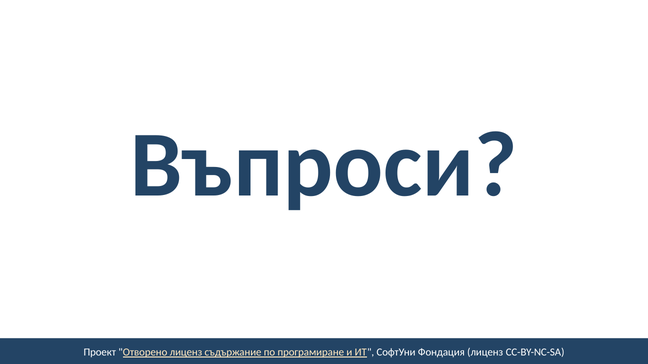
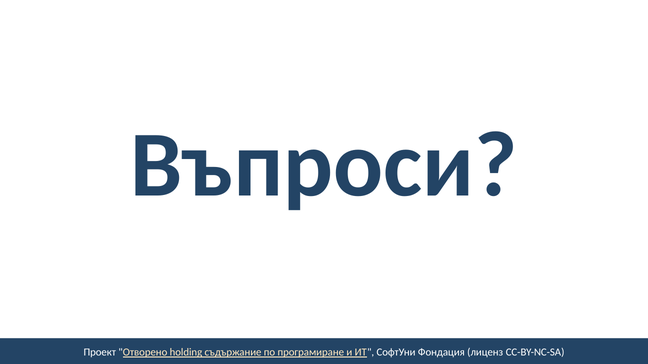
Отворено лиценз: лиценз -> holding
